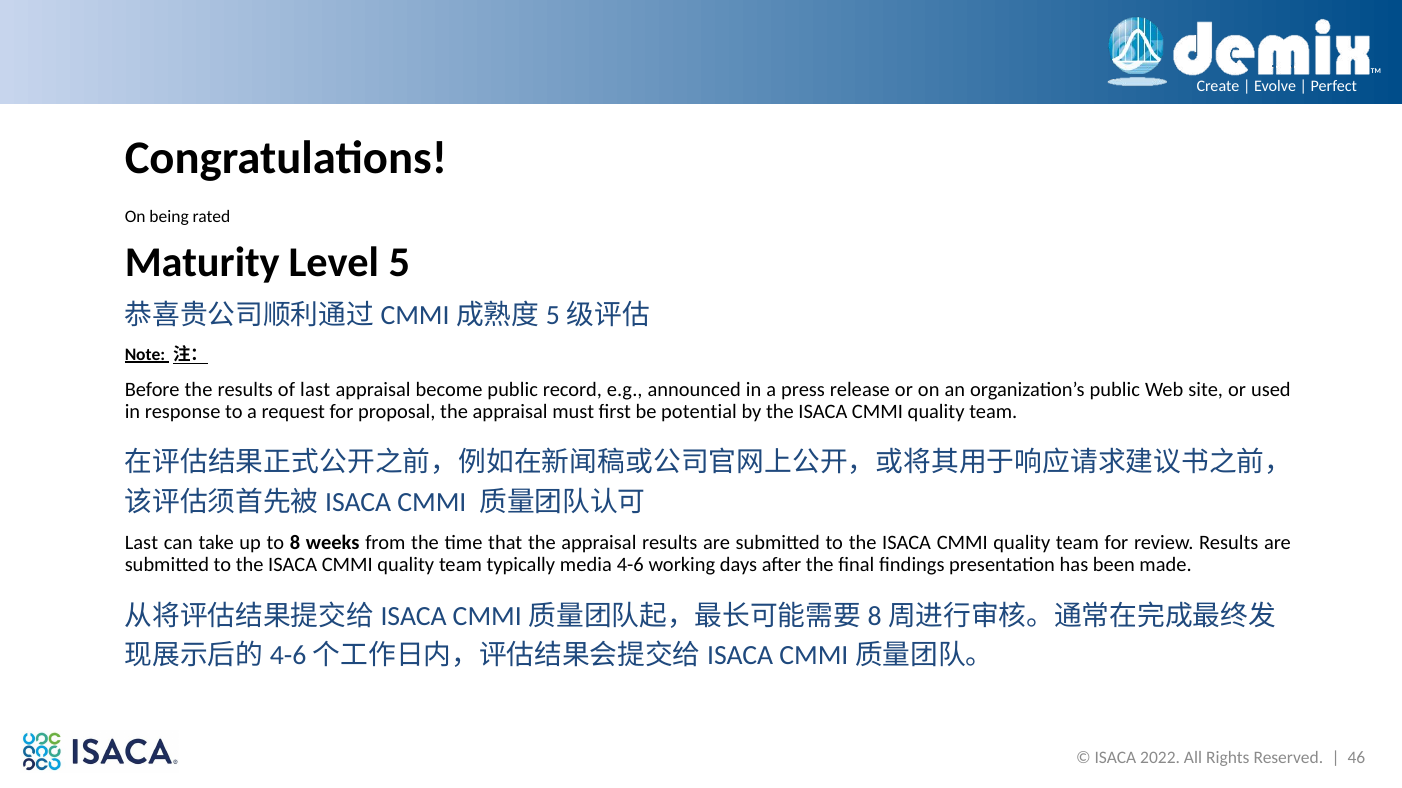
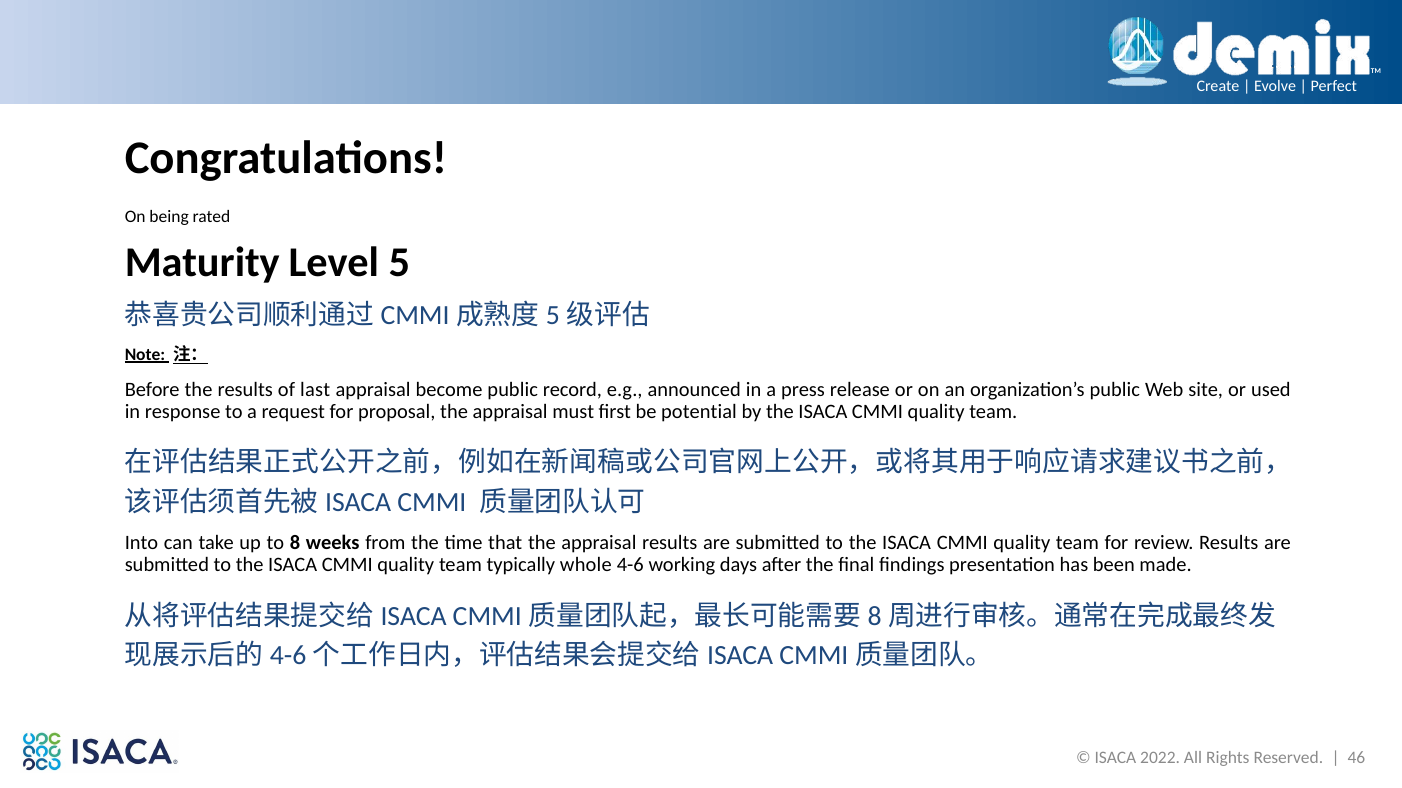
Last at (141, 543): Last -> Into
media: media -> whole
